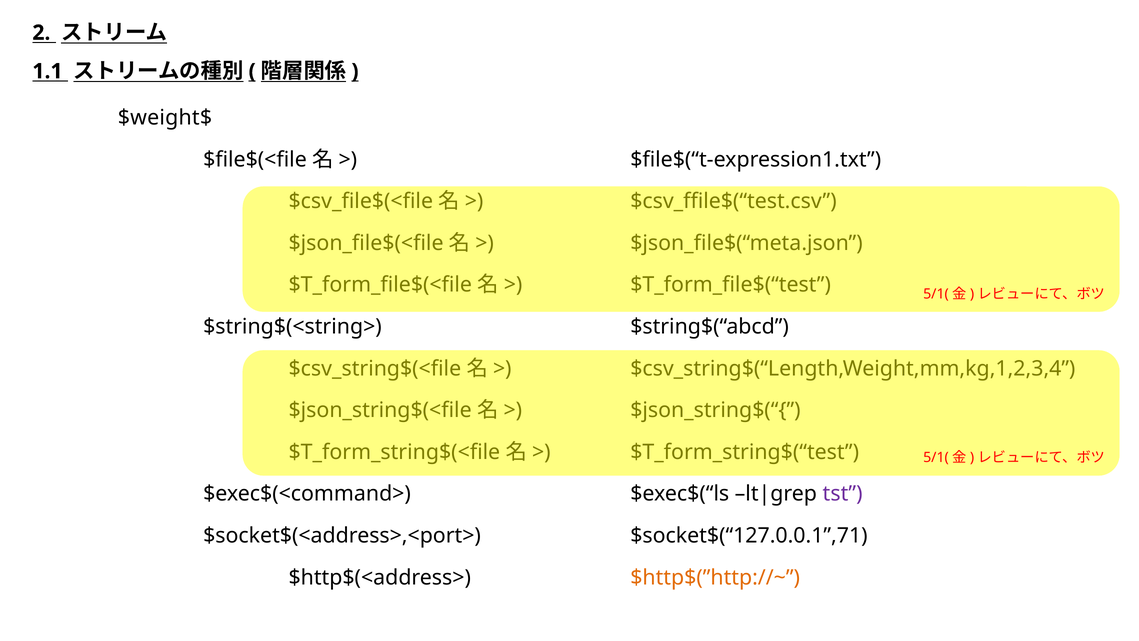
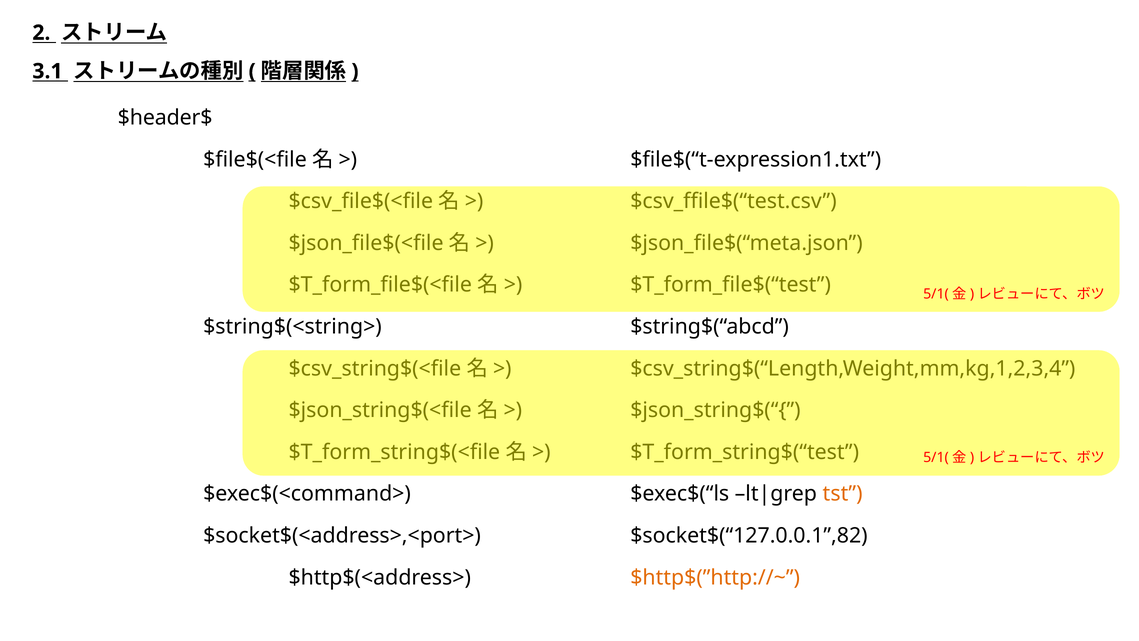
1.1: 1.1 -> 3.1
$weight$: $weight$ -> $header$
tst colour: purple -> orange
$socket$(“127.0.0.1”,71: $socket$(“127.0.0.1”,71 -> $socket$(“127.0.0.1”,82
